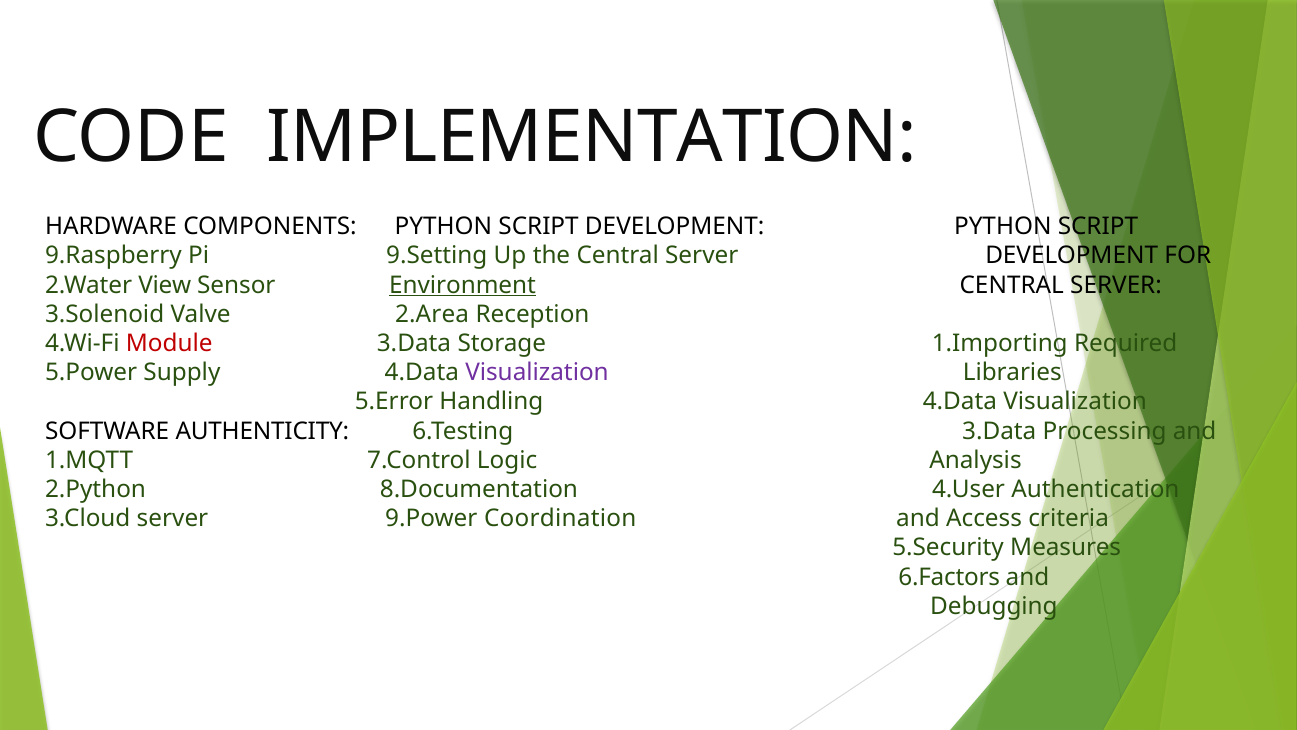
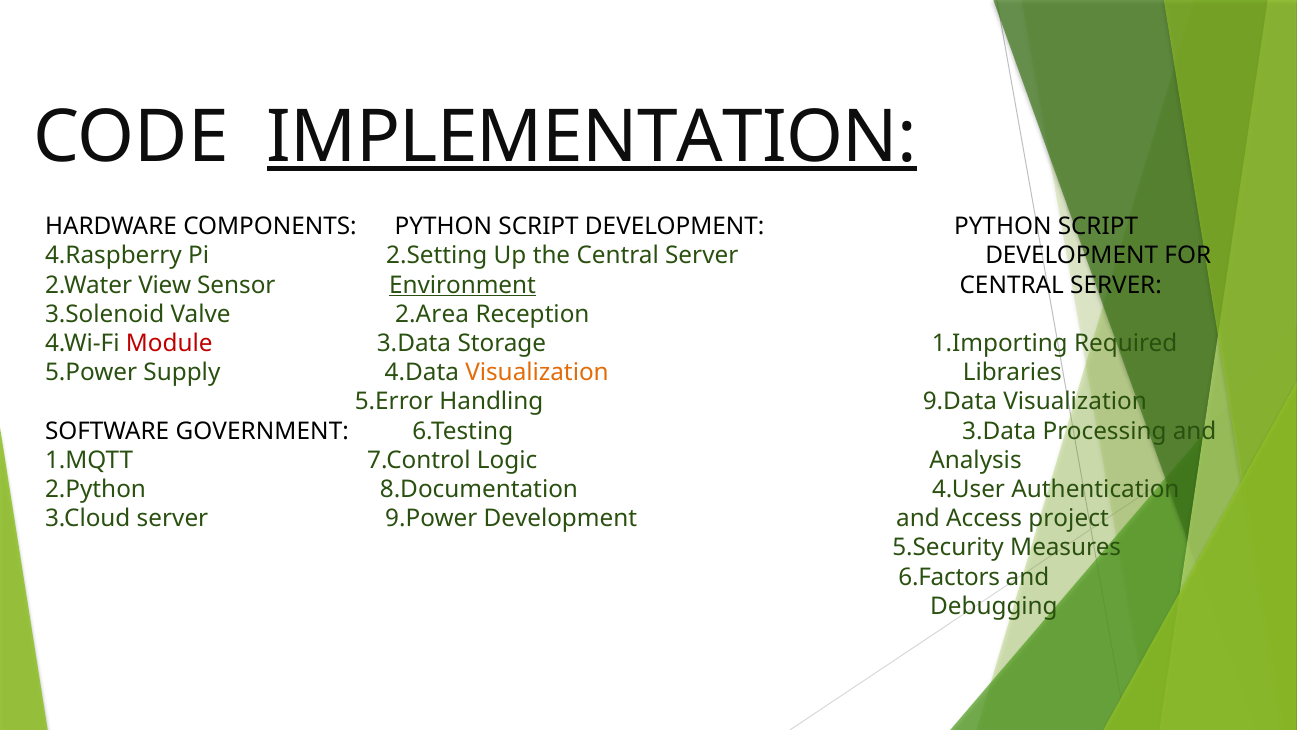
IMPLEMENTATION underline: none -> present
9.Raspberry: 9.Raspberry -> 4.Raspberry
9.Setting: 9.Setting -> 2.Setting
Visualization at (537, 372) colour: purple -> orange
Handling 4.Data: 4.Data -> 9.Data
AUTHENTICITY: AUTHENTICITY -> GOVERNMENT
9.Power Coordination: Coordination -> Development
criteria: criteria -> project
